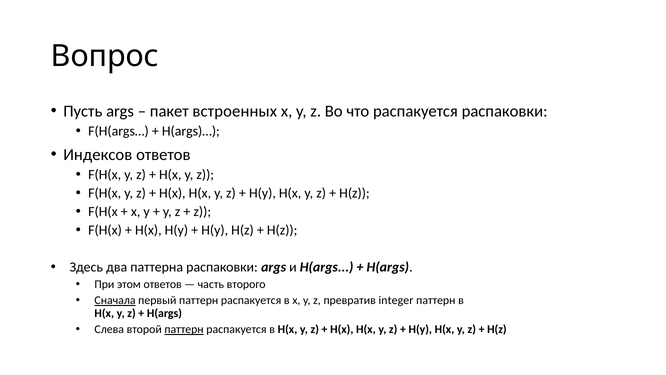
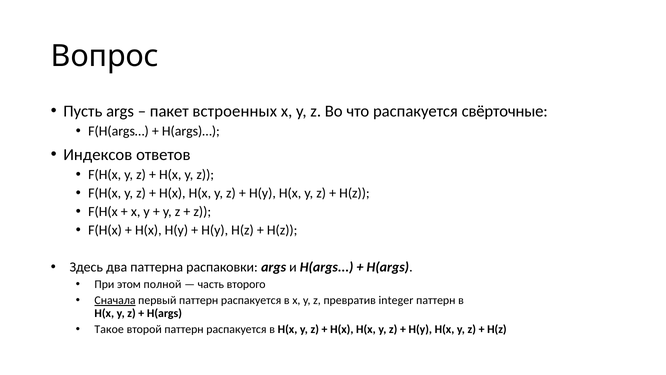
распакуется распаковки: распаковки -> свёрточные
этом ответов: ответов -> полной
Слева: Слева -> Такое
паттерн at (184, 329) underline: present -> none
